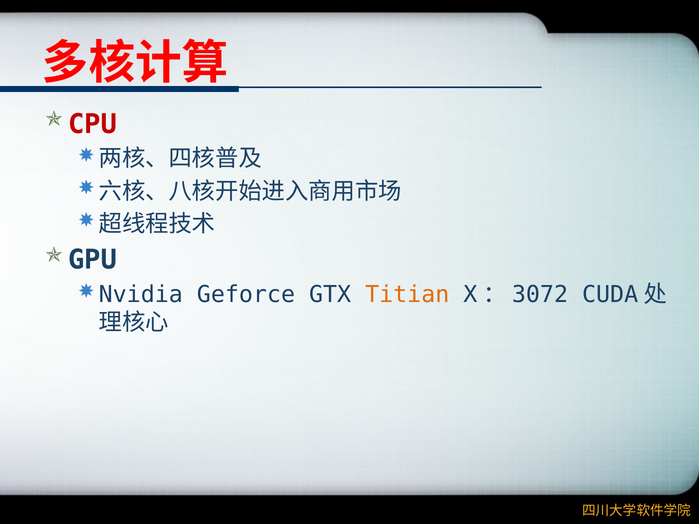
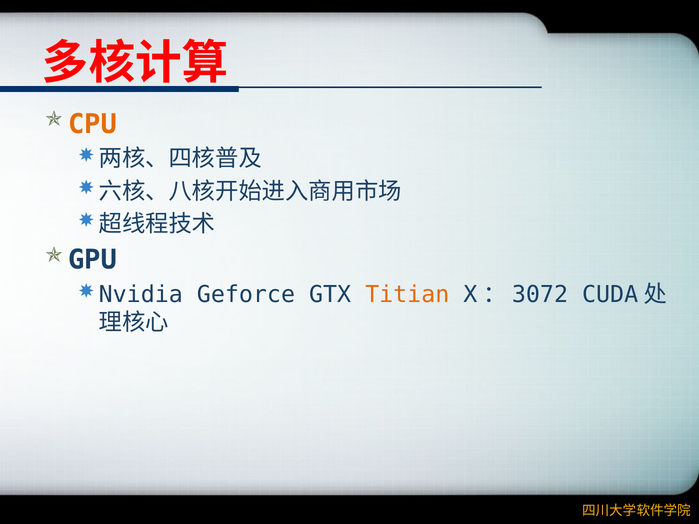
CPU colour: red -> orange
